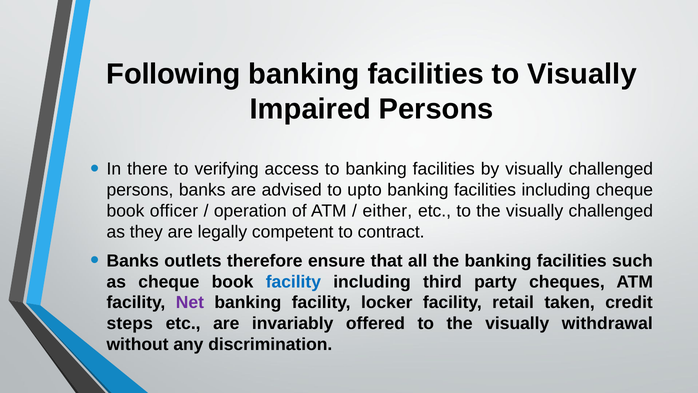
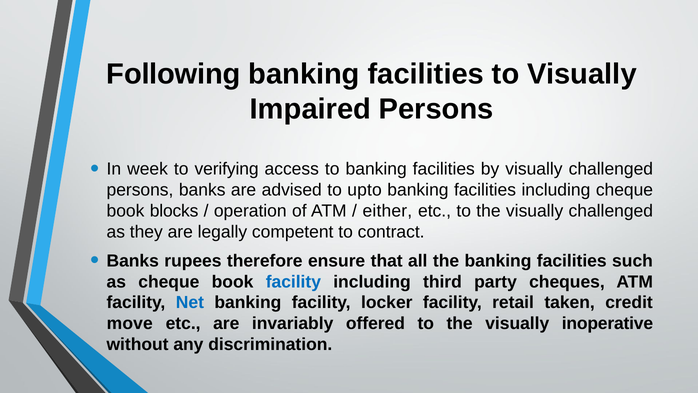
there: there -> week
officer: officer -> blocks
outlets: outlets -> rupees
Net colour: purple -> blue
steps: steps -> move
withdrawal: withdrawal -> inoperative
